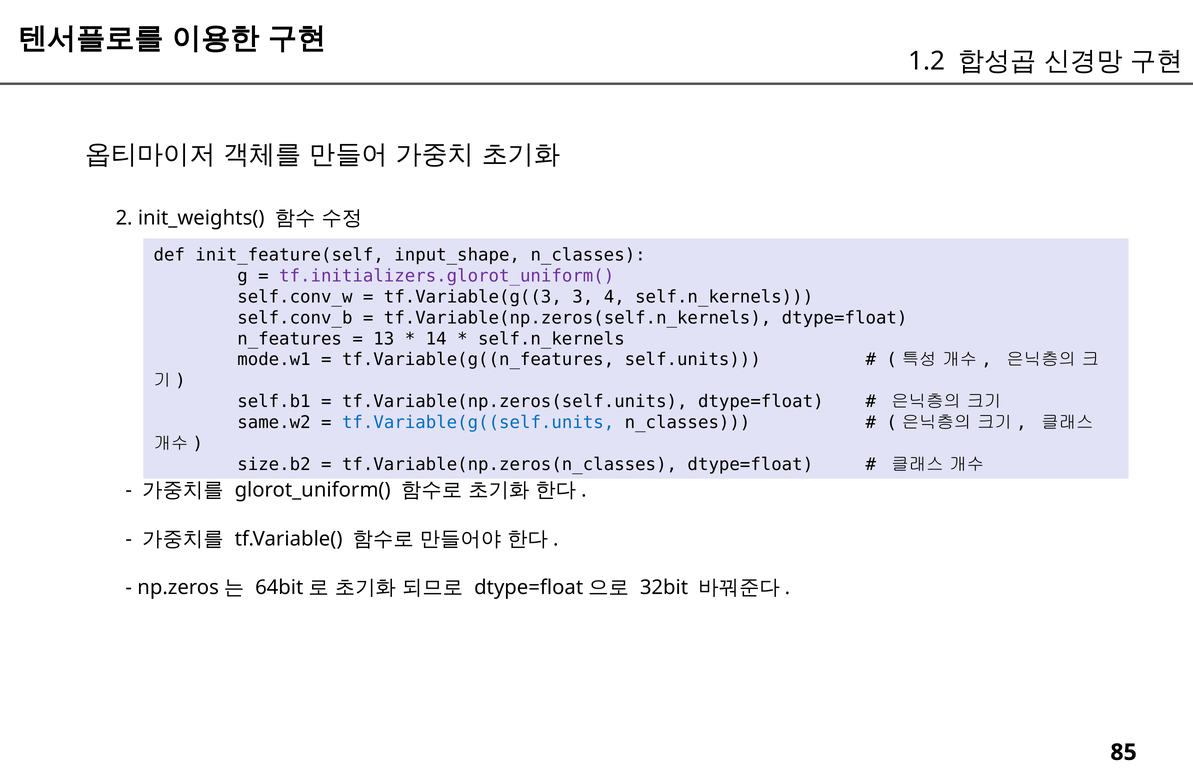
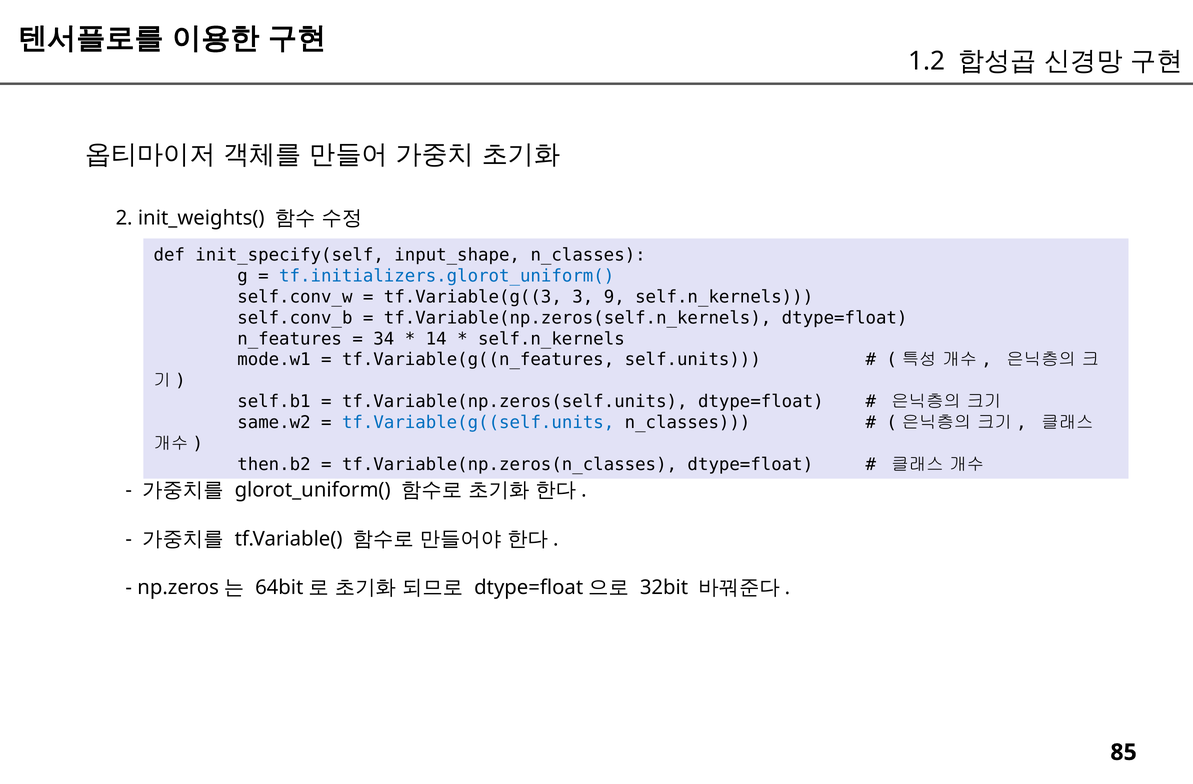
init_feature(self: init_feature(self -> init_specify(self
tf.initializers.glorot_uniform( colour: purple -> blue
4: 4 -> 9
13: 13 -> 34
size.b2: size.b2 -> then.b2
